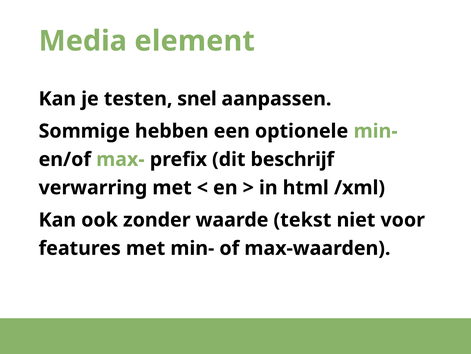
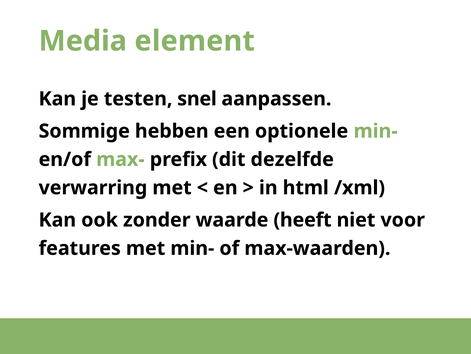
beschrijf: beschrijf -> dezelfde
tekst: tekst -> heeft
